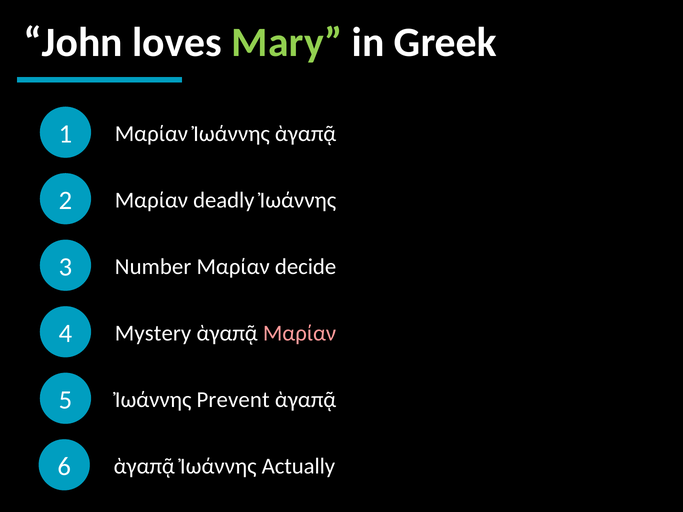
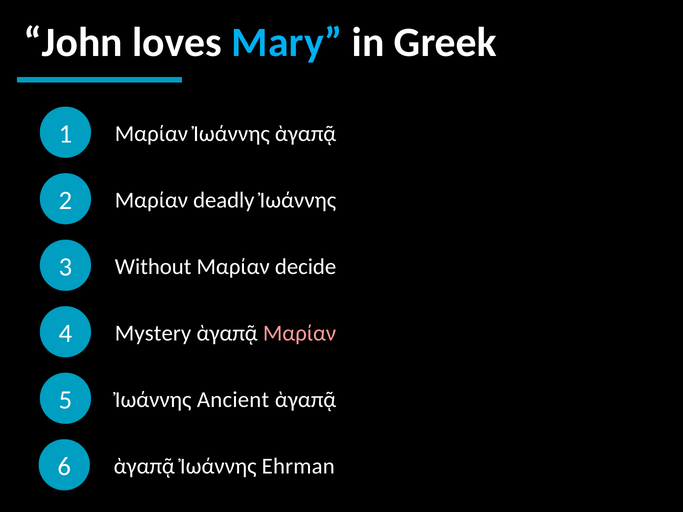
Mary colour: light green -> light blue
Number: Number -> Without
Prevent: Prevent -> Ancient
Actually: Actually -> Ehrman
